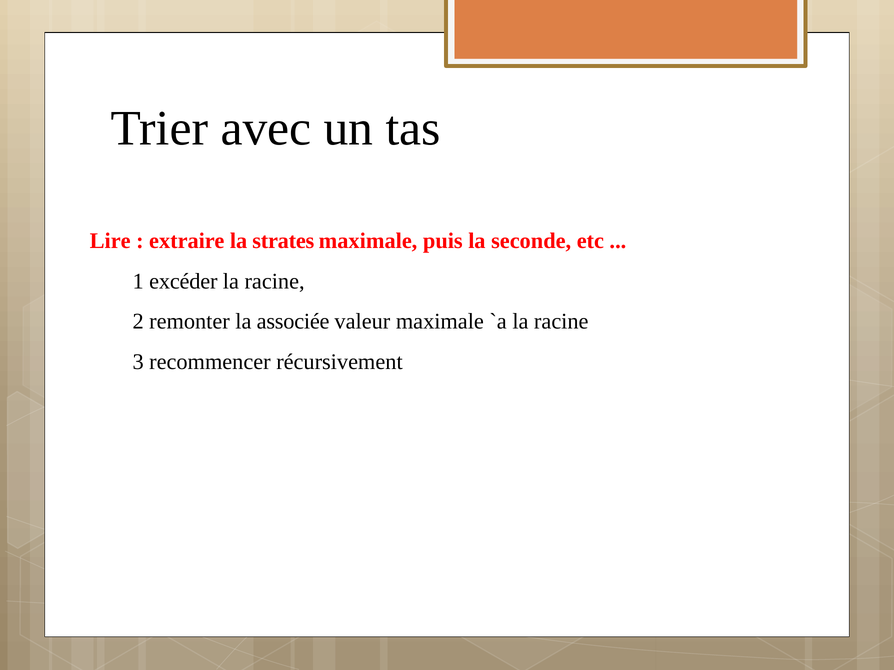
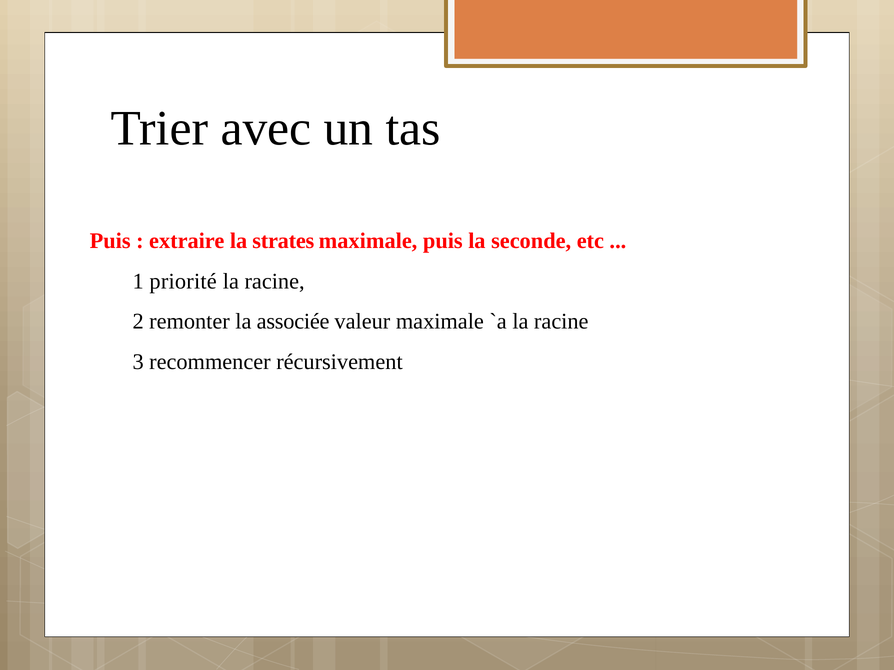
Lire at (110, 241): Lire -> Puis
excéder: excéder -> priorité
